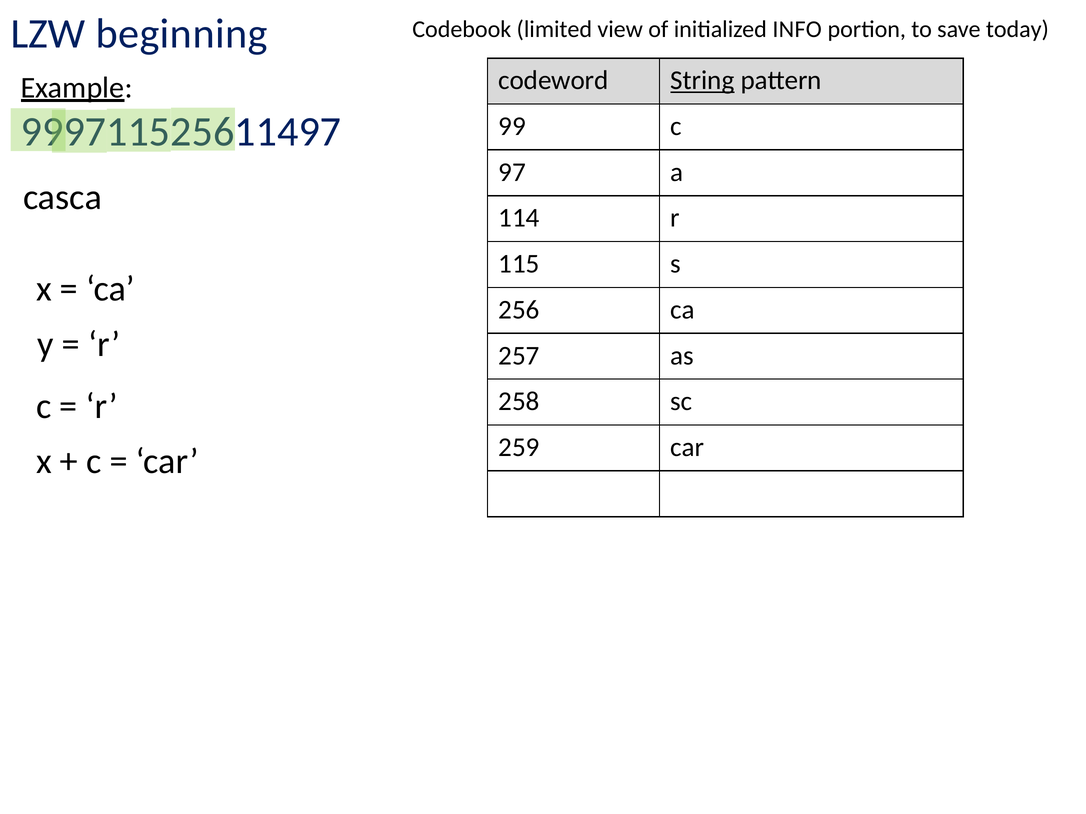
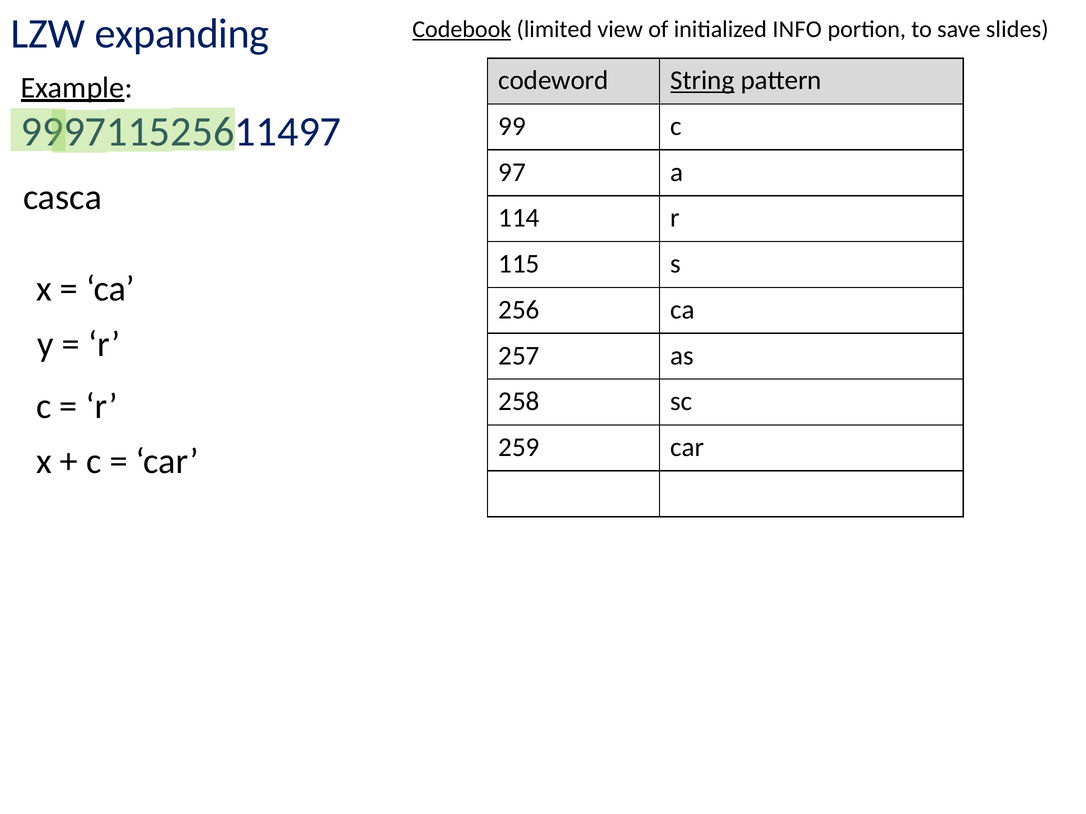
beginning: beginning -> expanding
Codebook underline: none -> present
today: today -> slides
